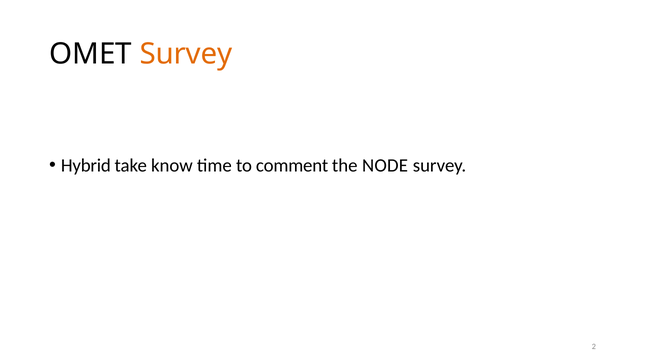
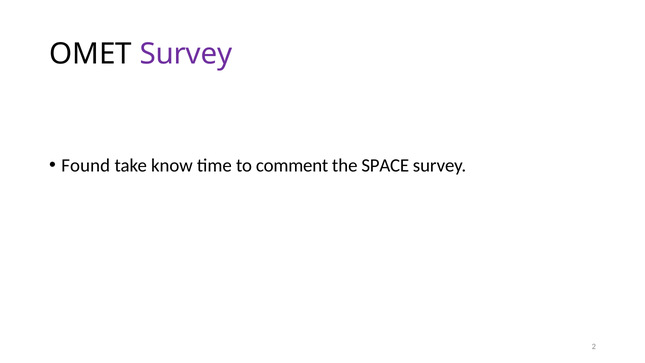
Survey at (186, 54) colour: orange -> purple
Hybrid: Hybrid -> Found
NODE: NODE -> SPACE
